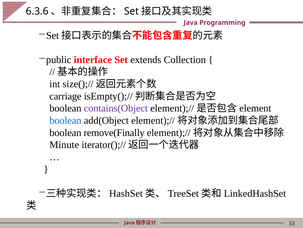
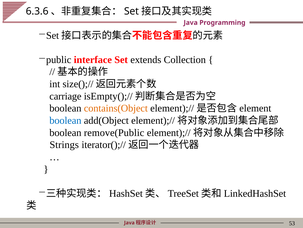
contains(Object colour: purple -> orange
remove(Finally: remove(Finally -> remove(Public
Minute: Minute -> Strings
